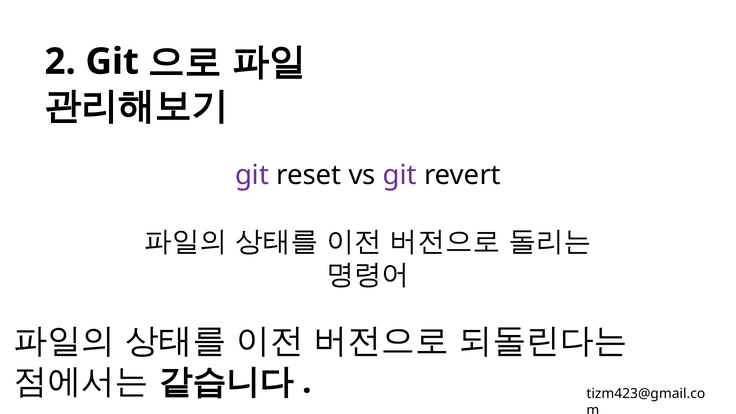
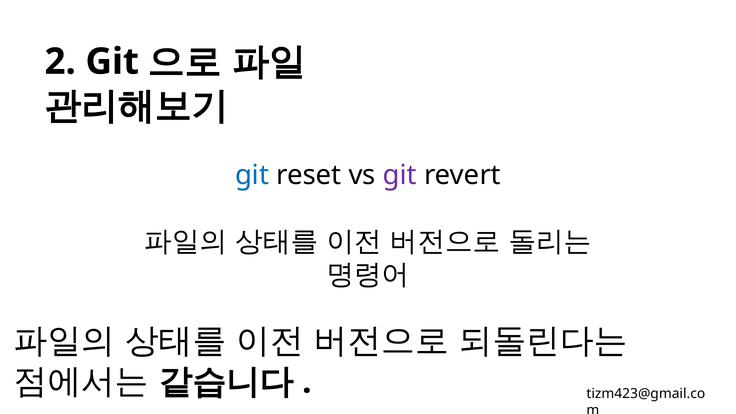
git at (252, 175) colour: purple -> blue
